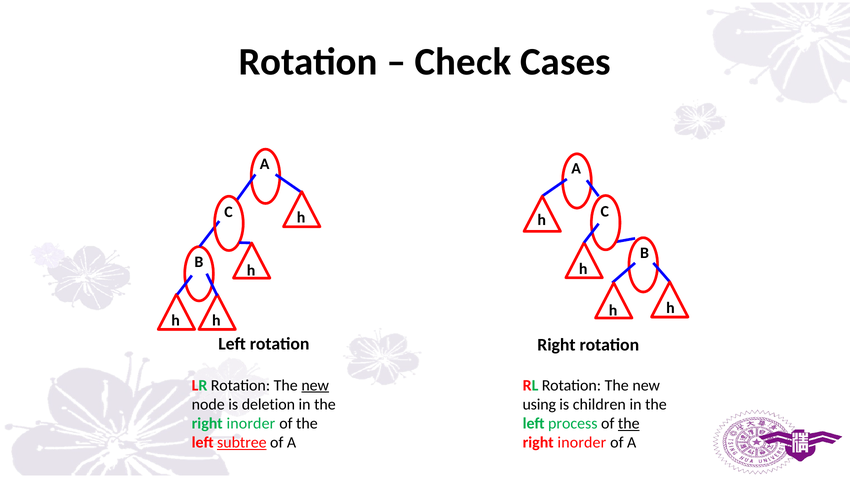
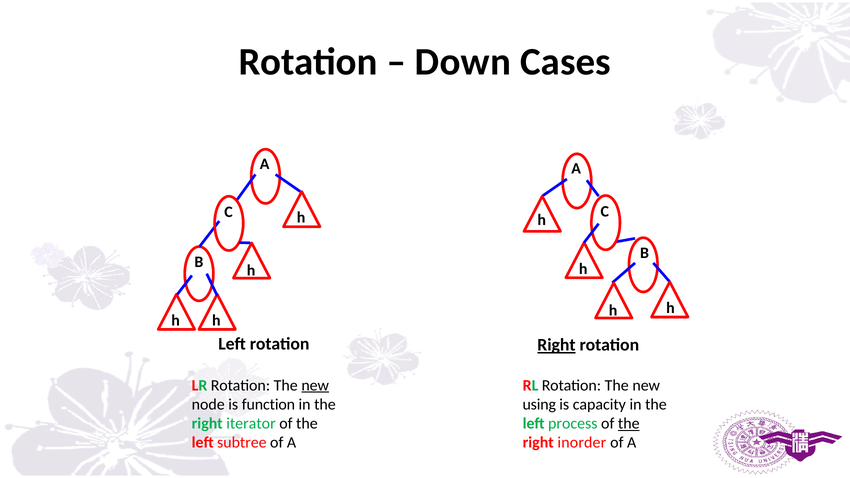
Check: Check -> Down
Right at (556, 345) underline: none -> present
deletion: deletion -> function
children: children -> capacity
inorder at (251, 424): inorder -> iterator
subtree underline: present -> none
